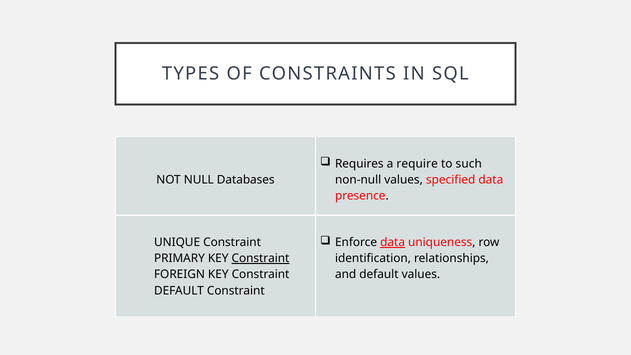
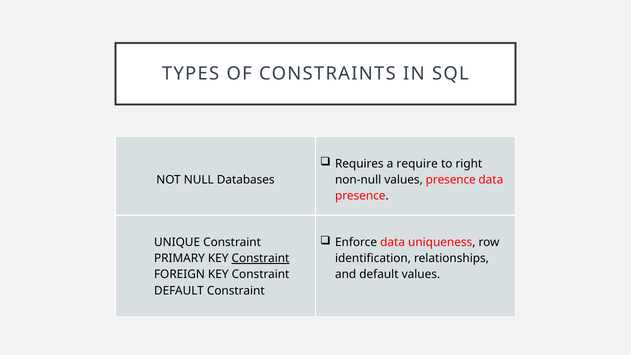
such: such -> right
values specified: specified -> presence
data at (393, 242) underline: present -> none
